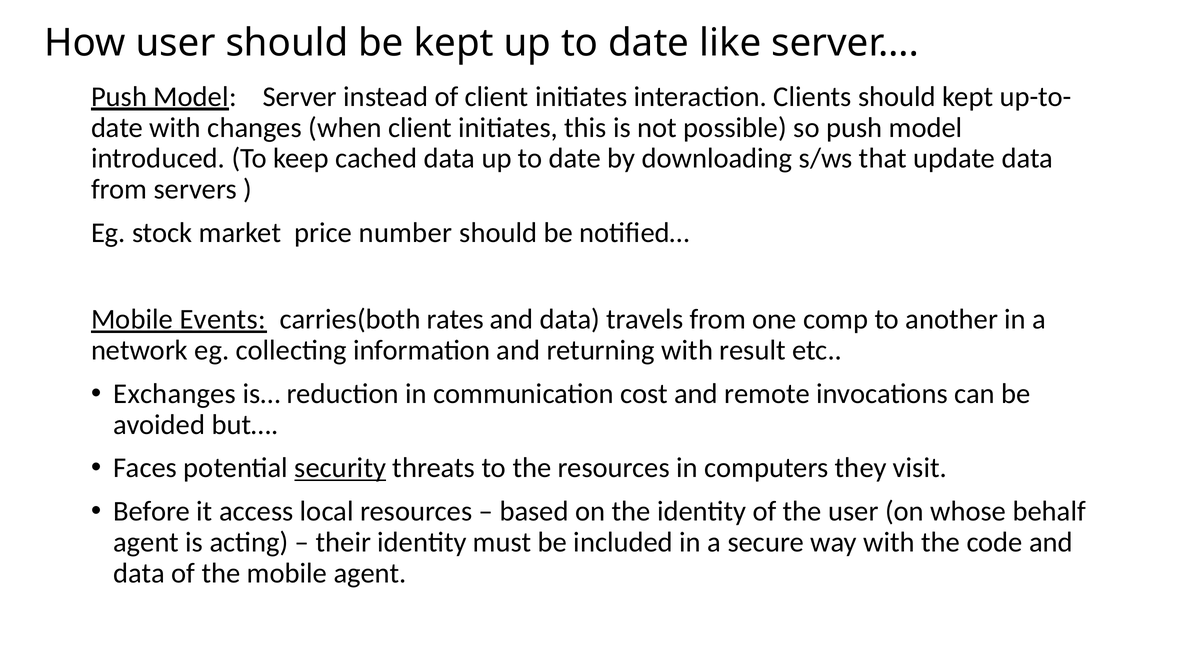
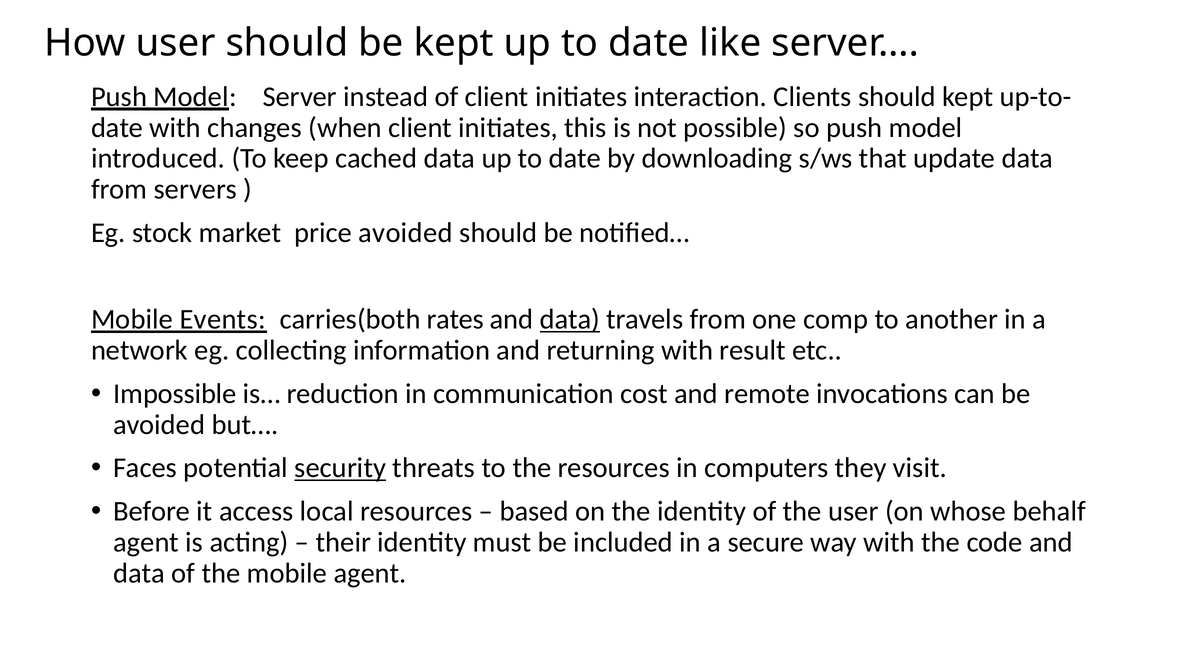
price number: number -> avoided
data at (570, 319) underline: none -> present
Exchanges: Exchanges -> Impossible
